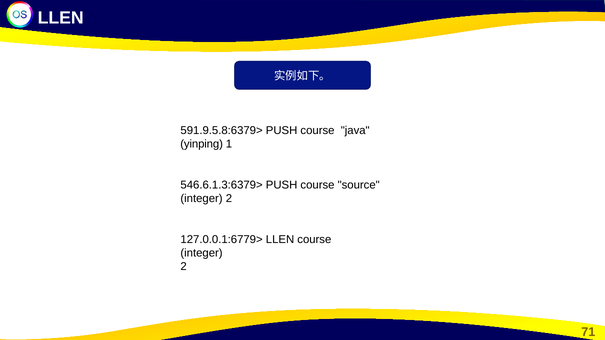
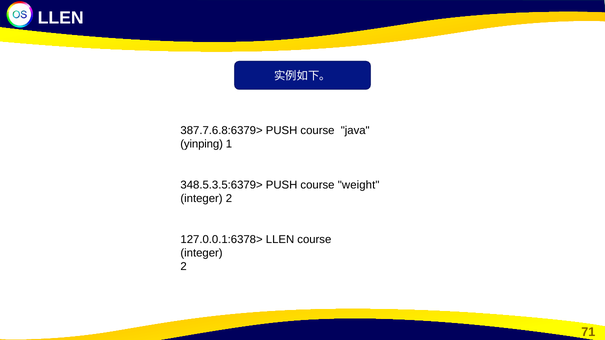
591.9.5.8:6379>: 591.9.5.8:6379> -> 387.7.6.8:6379>
546.6.1.3:6379>: 546.6.1.3:6379> -> 348.5.3.5:6379>
source: source -> weight
127.0.0.1:6779>: 127.0.0.1:6779> -> 127.0.0.1:6378>
